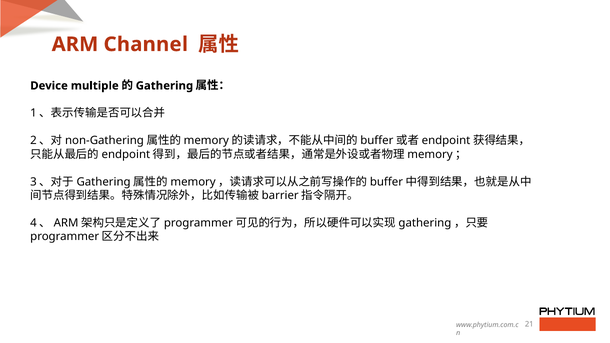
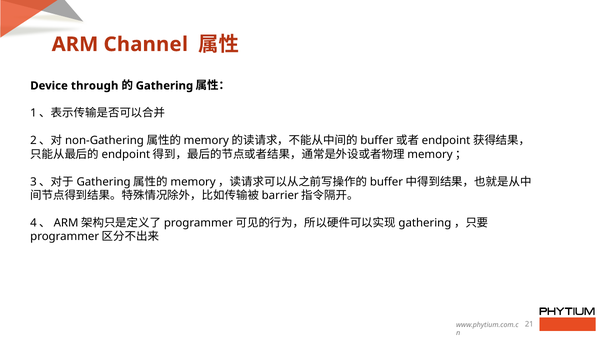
multiple: multiple -> through
